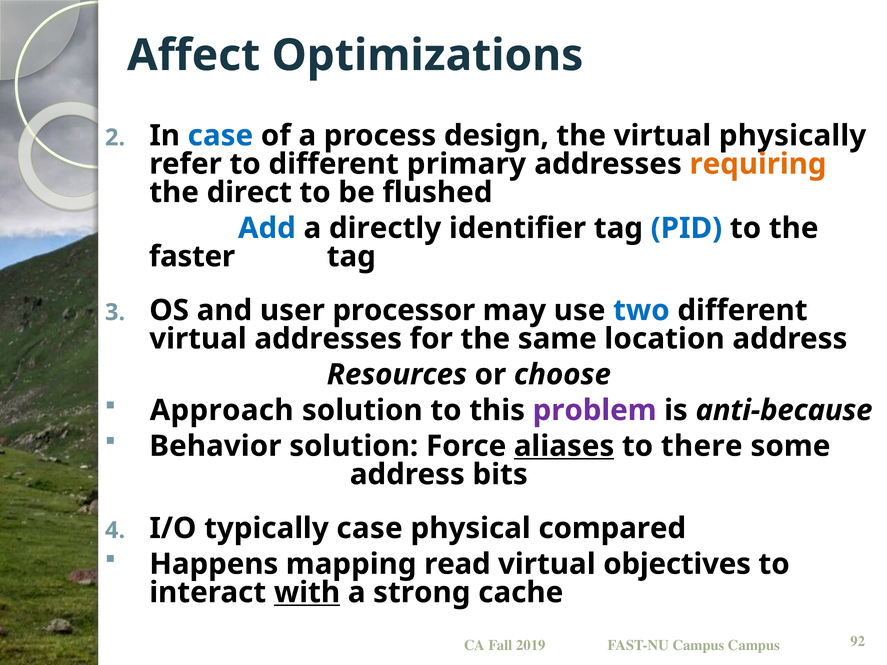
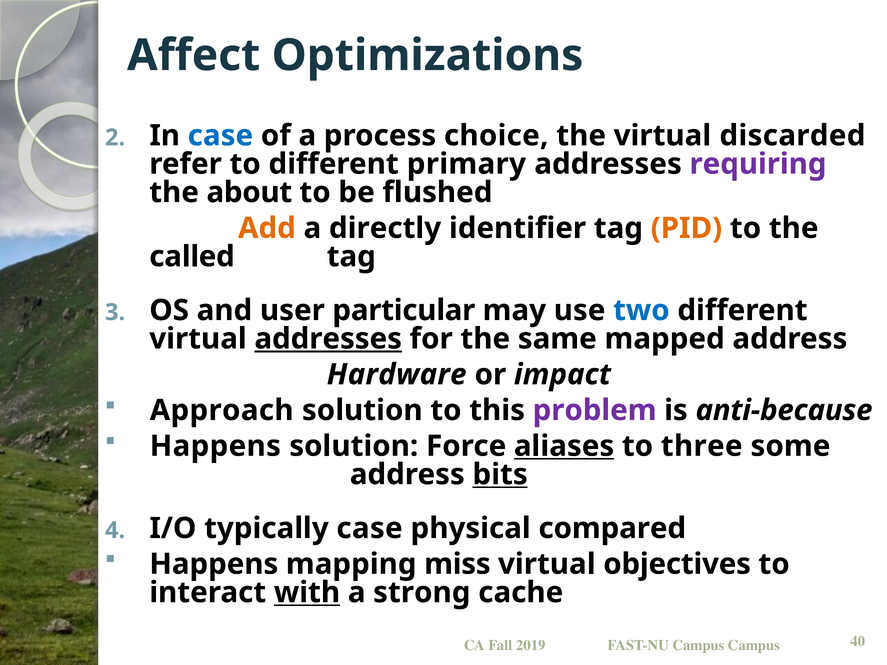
design: design -> choice
physically: physically -> discarded
requiring colour: orange -> purple
direct: direct -> about
Add colour: blue -> orange
PID colour: blue -> orange
faster: faster -> called
processor: processor -> particular
addresses at (328, 339) underline: none -> present
location: location -> mapped
Resources: Resources -> Hardware
choose: choose -> impact
Behavior at (215, 446): Behavior -> Happens
there: there -> three
bits underline: none -> present
read: read -> miss
92: 92 -> 40
